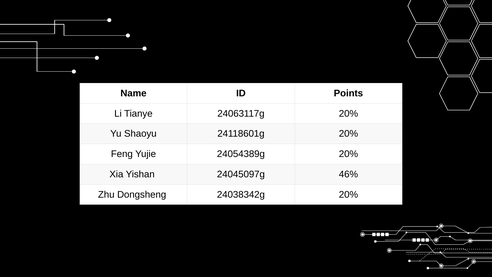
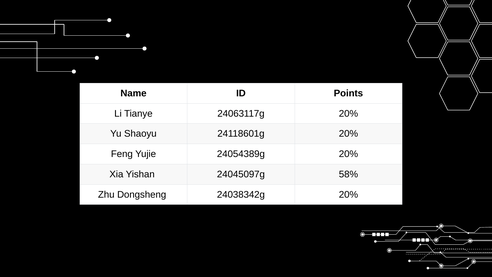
46%: 46% -> 58%
